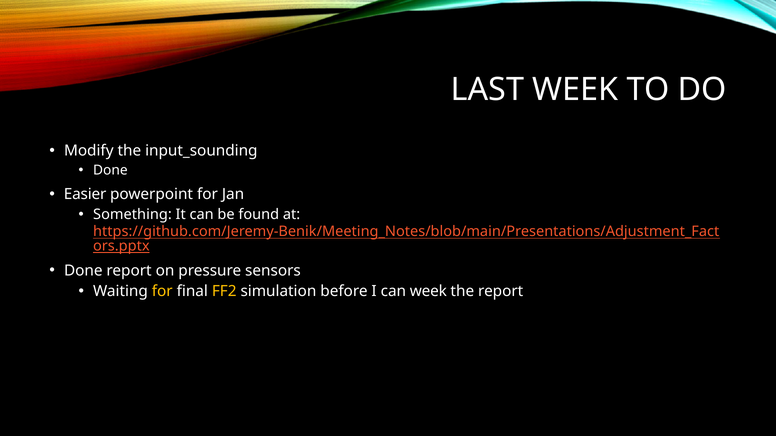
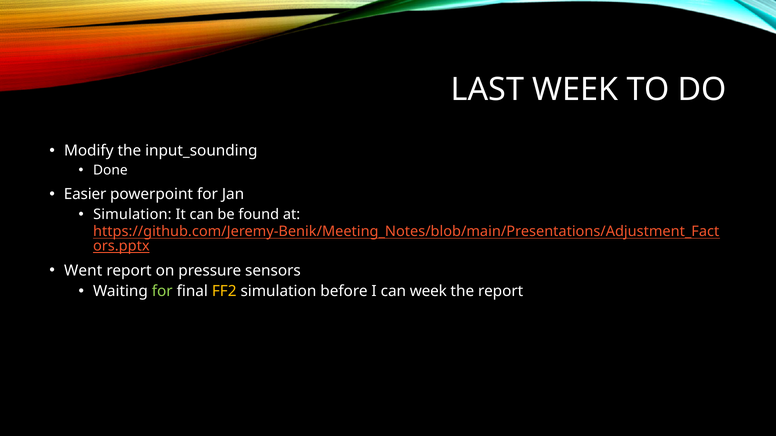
Something at (132, 215): Something -> Simulation
Done at (83, 271): Done -> Went
for at (162, 291) colour: yellow -> light green
